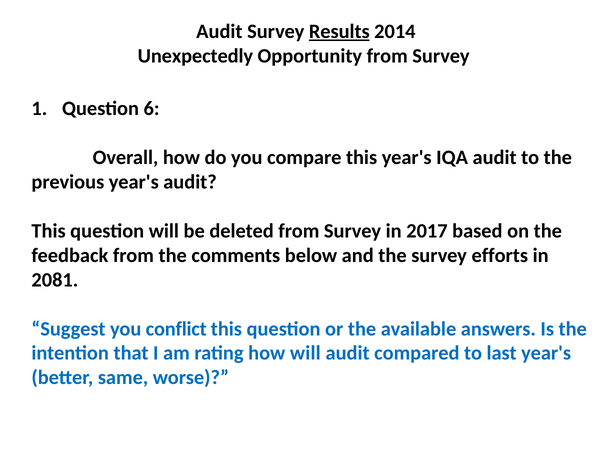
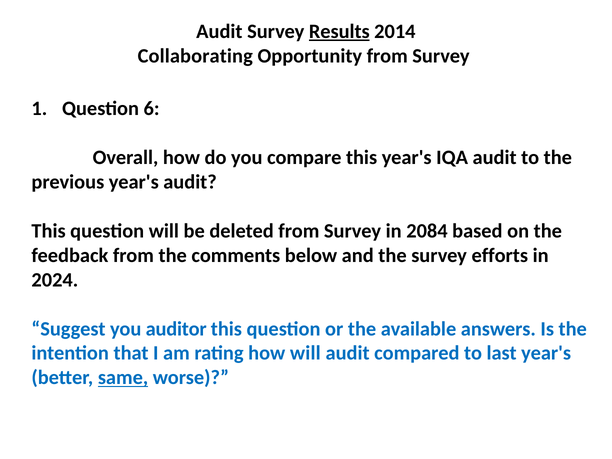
Unexpectedly: Unexpectedly -> Collaborating
2017: 2017 -> 2084
2081: 2081 -> 2024
conflict: conflict -> auditor
same underline: none -> present
